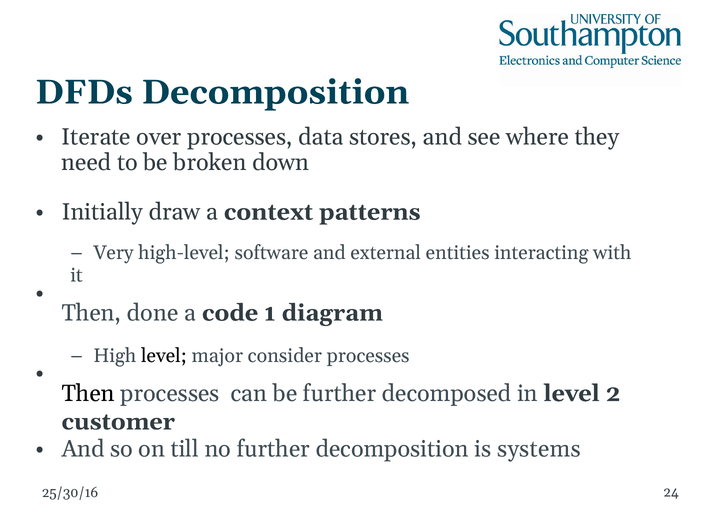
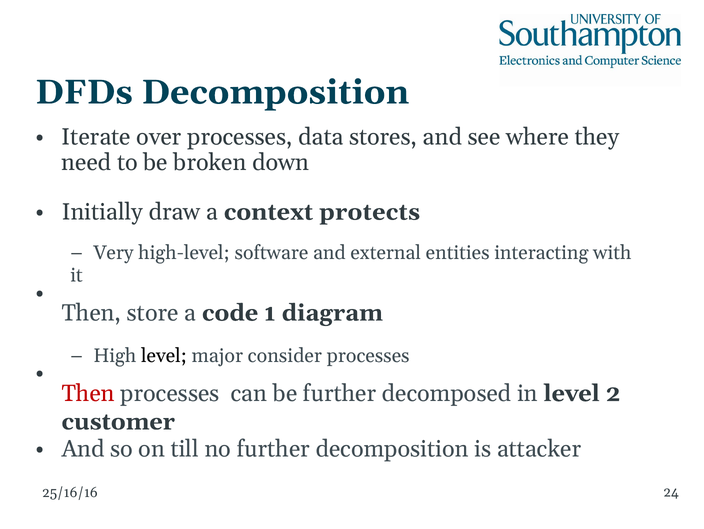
patterns: patterns -> protects
done: done -> store
Then at (88, 394) colour: black -> red
systems: systems -> attacker
25/30/16: 25/30/16 -> 25/16/16
